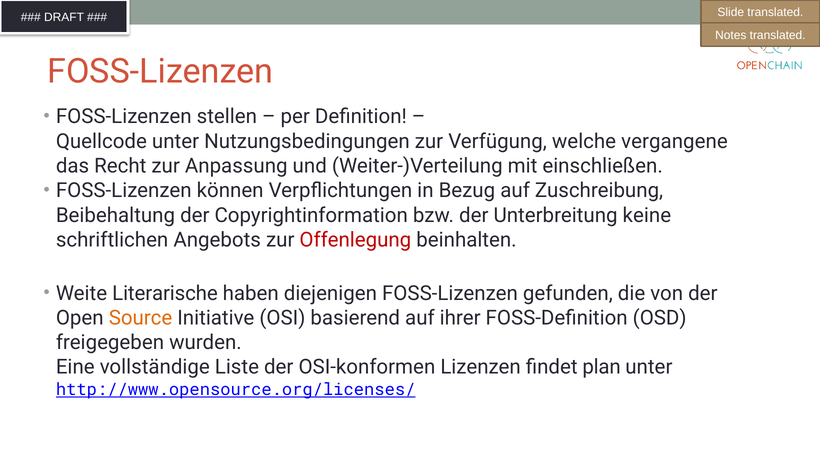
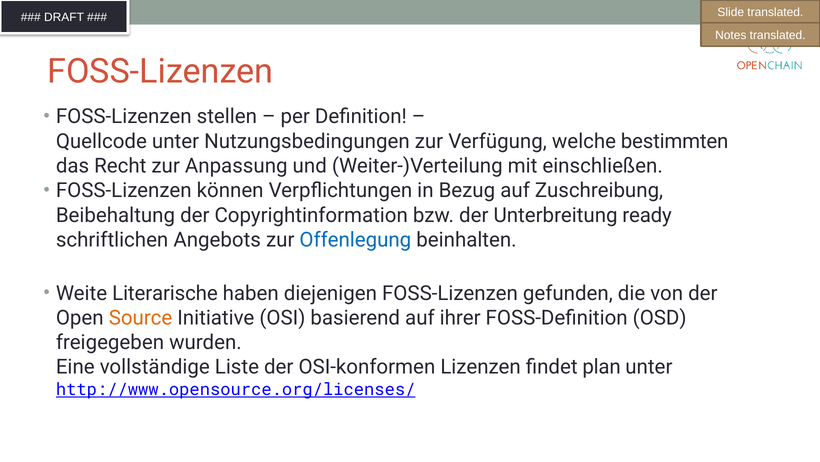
vergangene: vergangene -> bestimmten
keine: keine -> ready
Offenlegung colour: red -> blue
